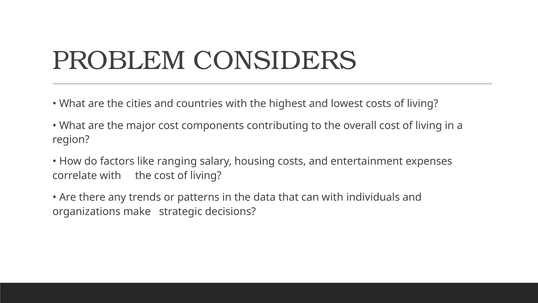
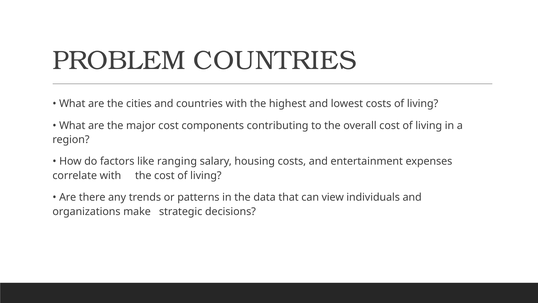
PROBLEM CONSIDERS: CONSIDERS -> COUNTRIES
can with: with -> view
